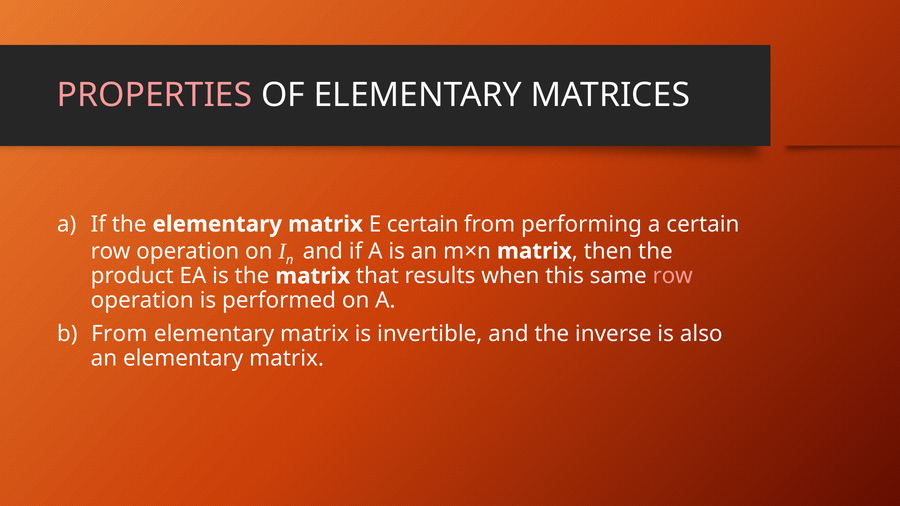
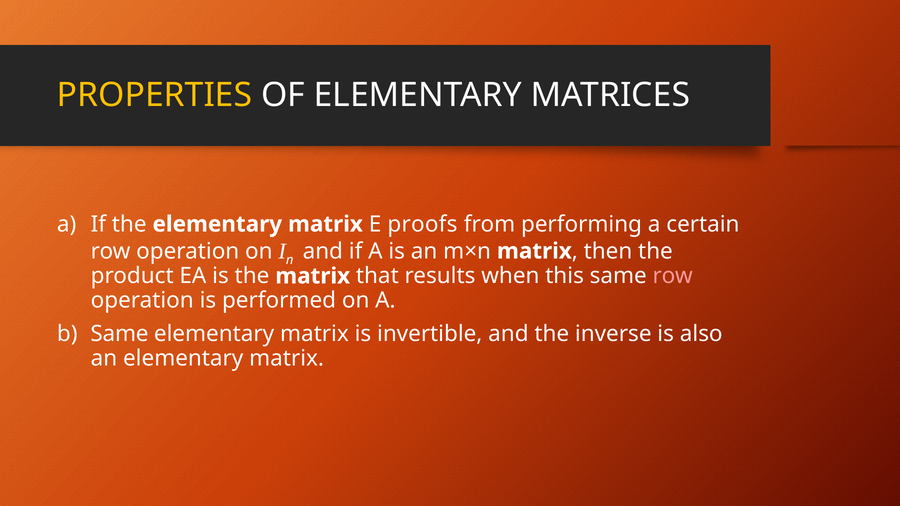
PROPERTIES colour: pink -> yellow
E certain: certain -> proofs
From at (119, 334): From -> Same
